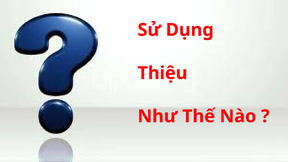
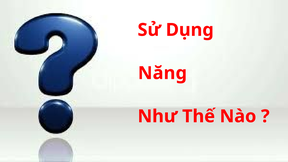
Thiệu: Thiệu -> Năng
